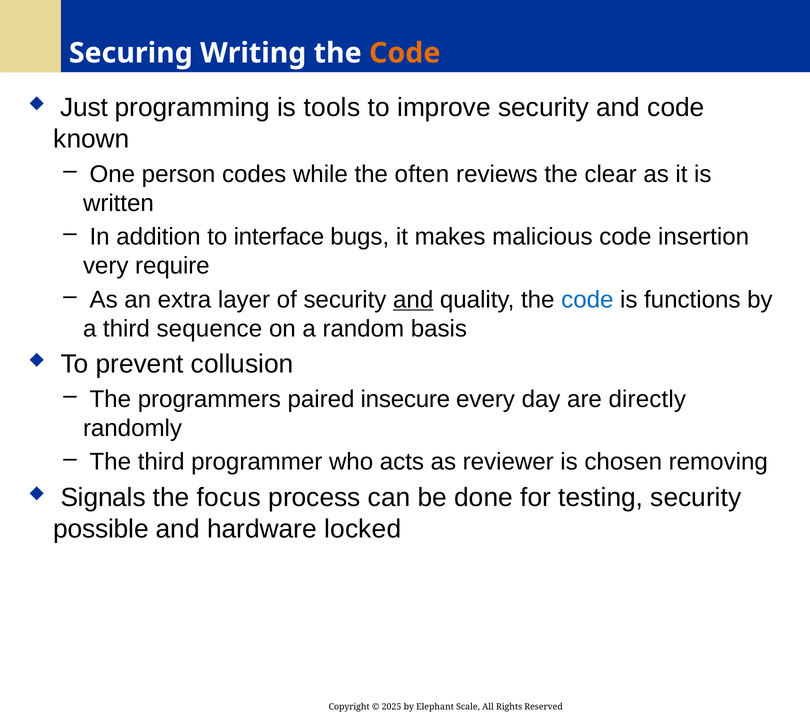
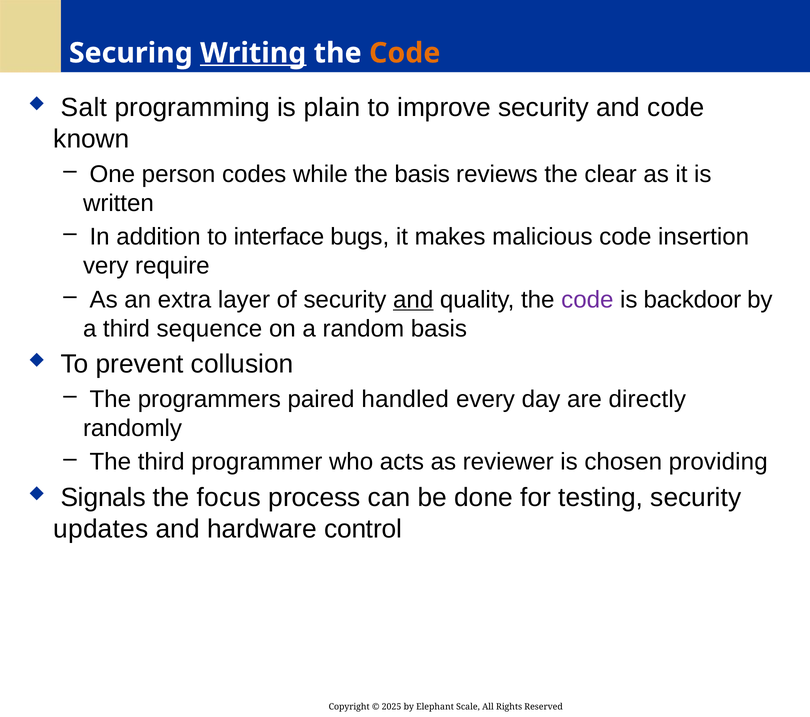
Writing underline: none -> present
Just: Just -> Salt
tools: tools -> plain
the often: often -> basis
code at (587, 300) colour: blue -> purple
functions: functions -> backdoor
insecure: insecure -> handled
removing: removing -> providing
possible: possible -> updates
locked: locked -> control
